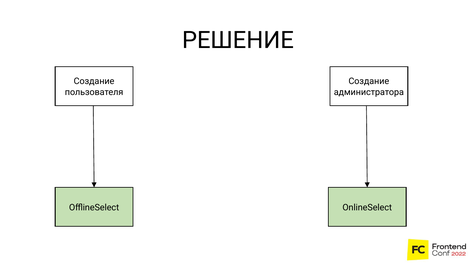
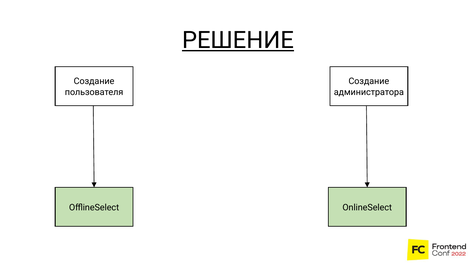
РЕШЕНИЕ underline: none -> present
